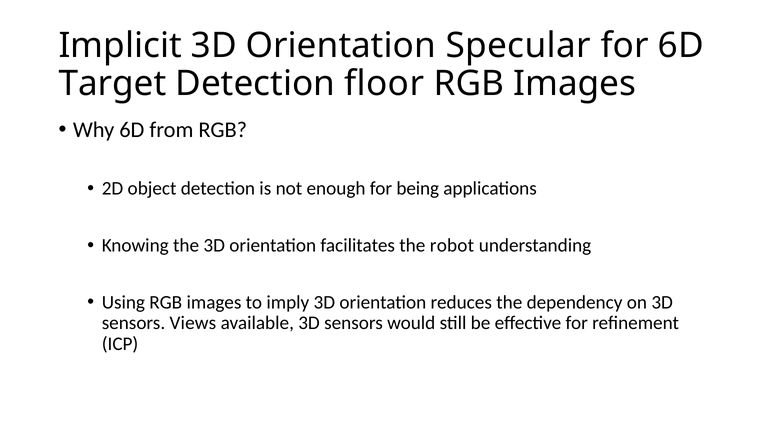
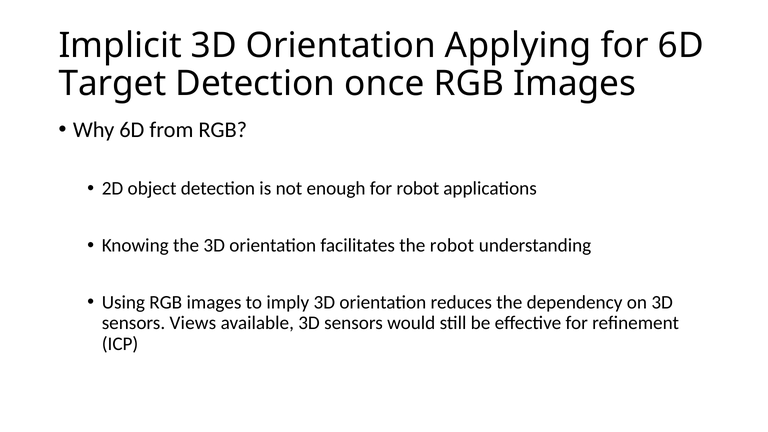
Specular: Specular -> Applying
floor: floor -> once
for being: being -> robot
